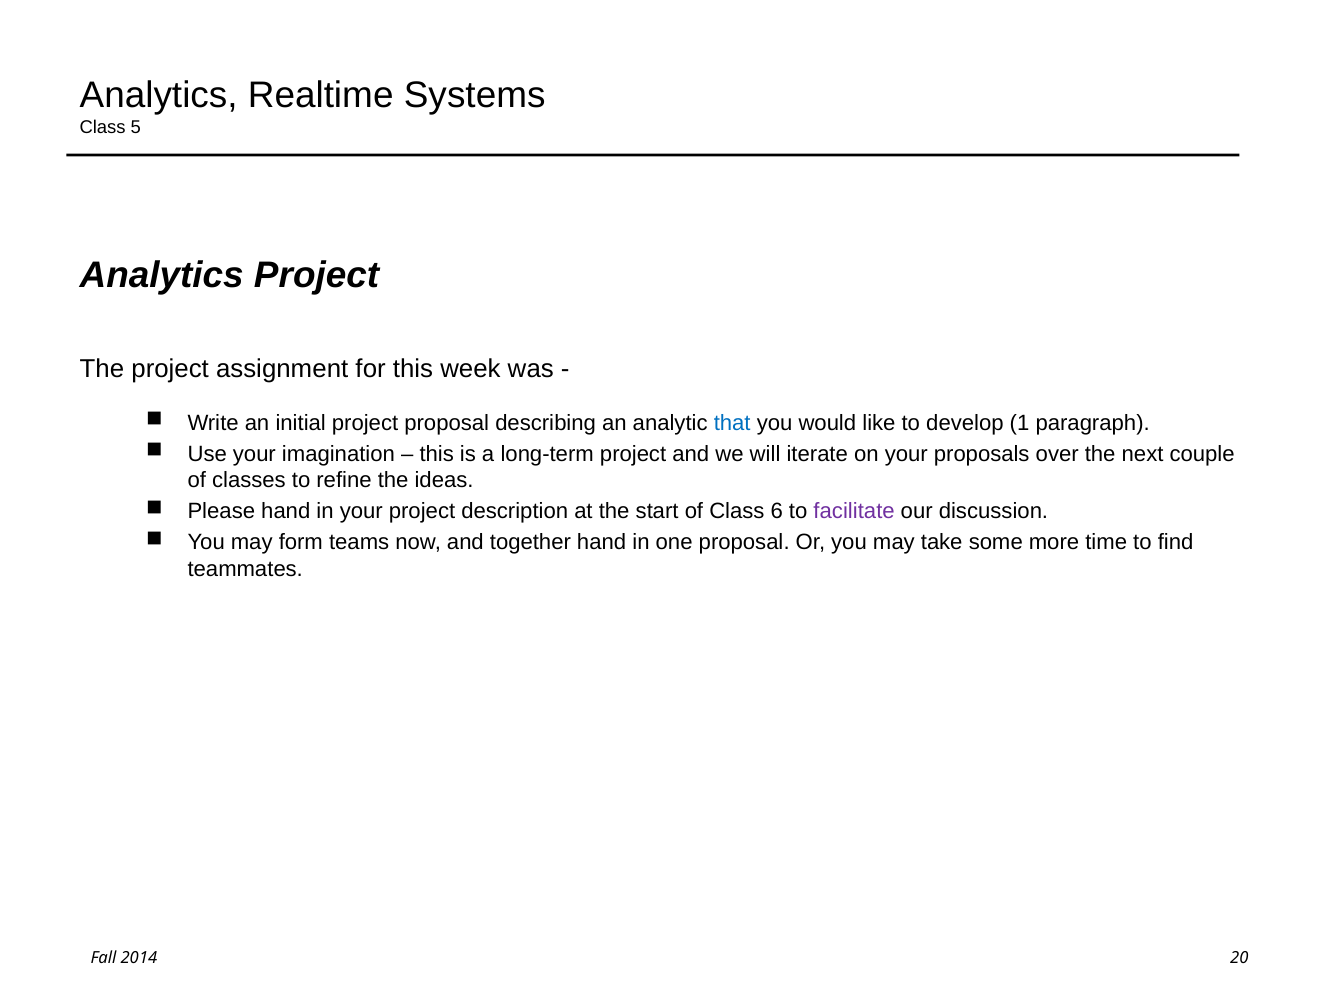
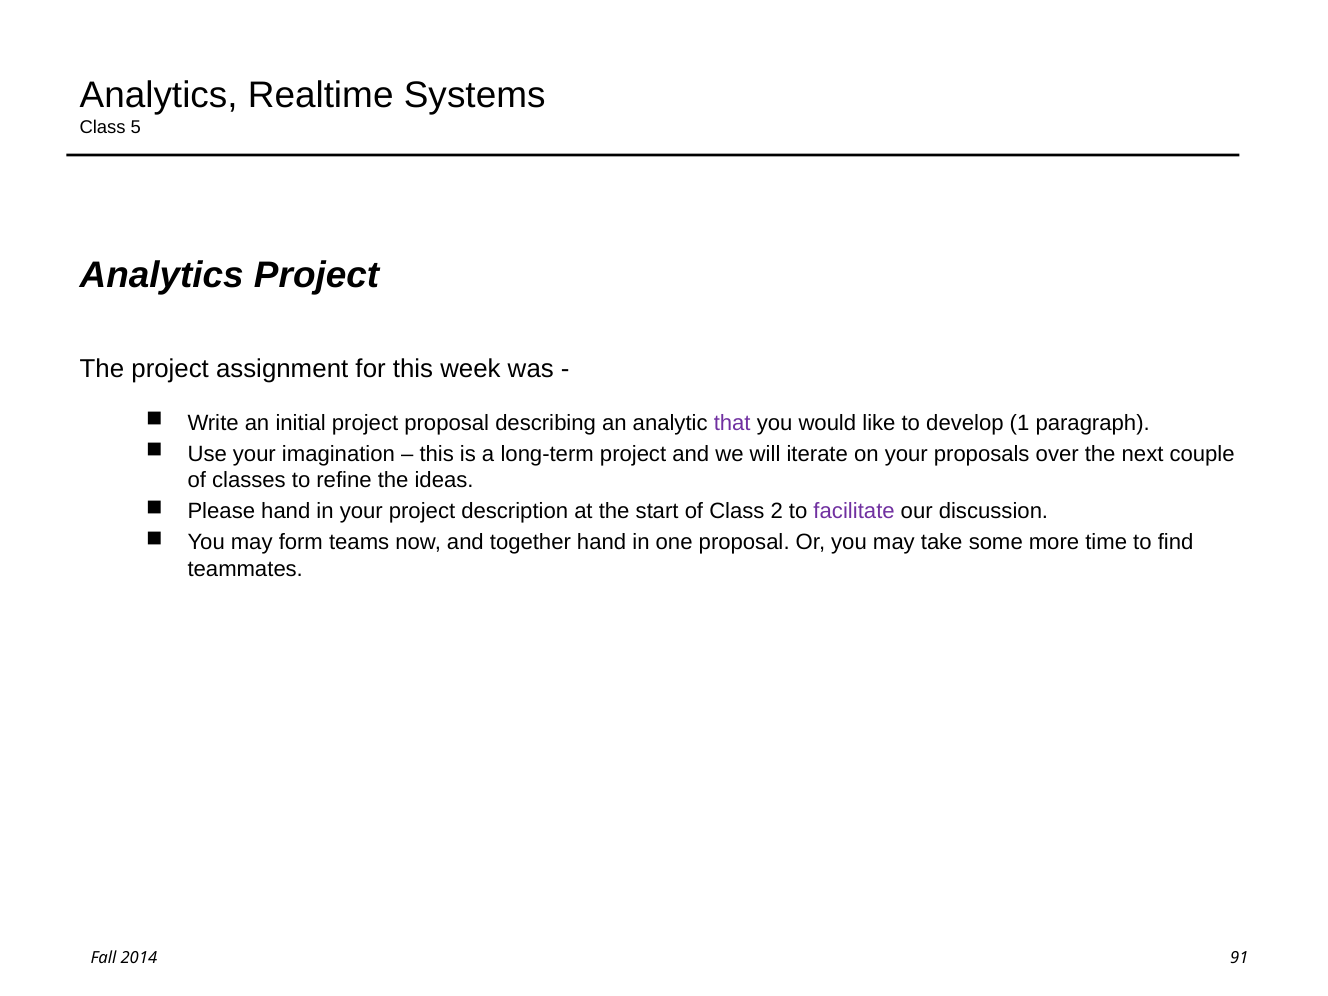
that colour: blue -> purple
6: 6 -> 2
20: 20 -> 91
